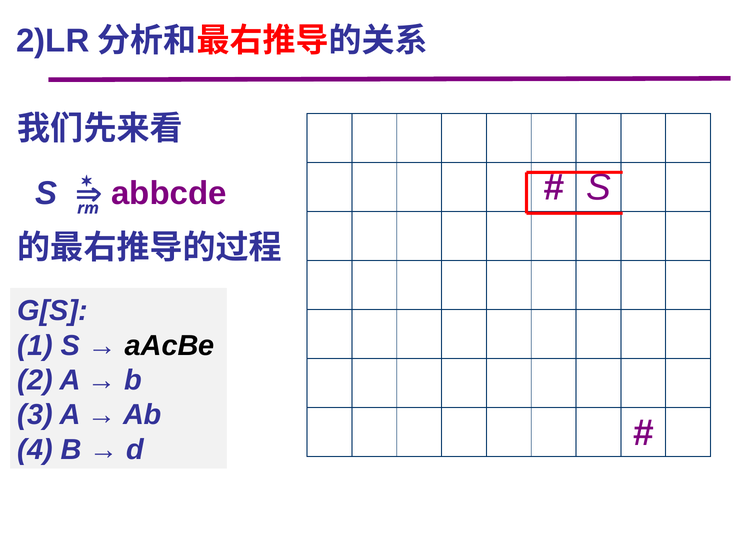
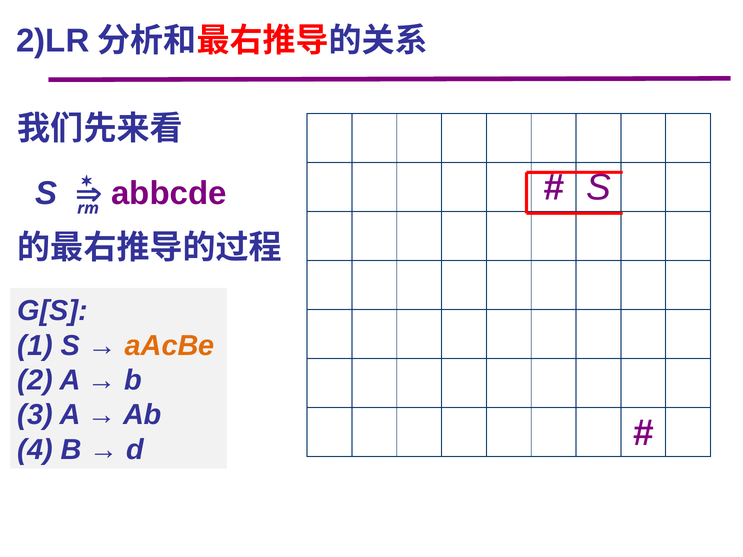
aAcBe colour: black -> orange
